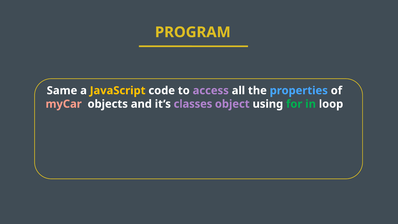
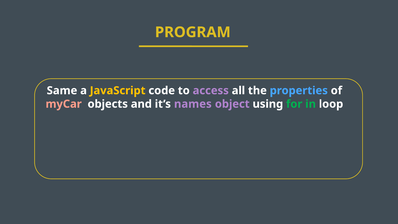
classes: classes -> names
